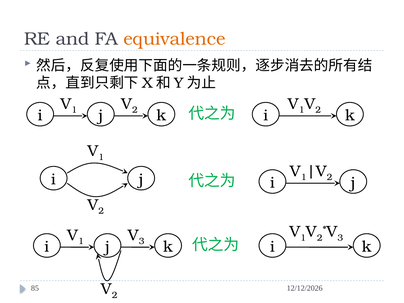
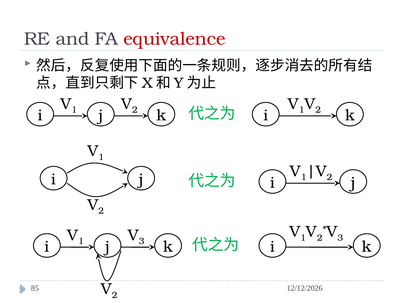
equivalence colour: orange -> red
